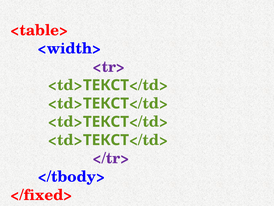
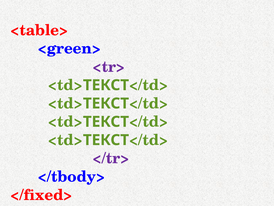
<width>: <width> -> <green>
